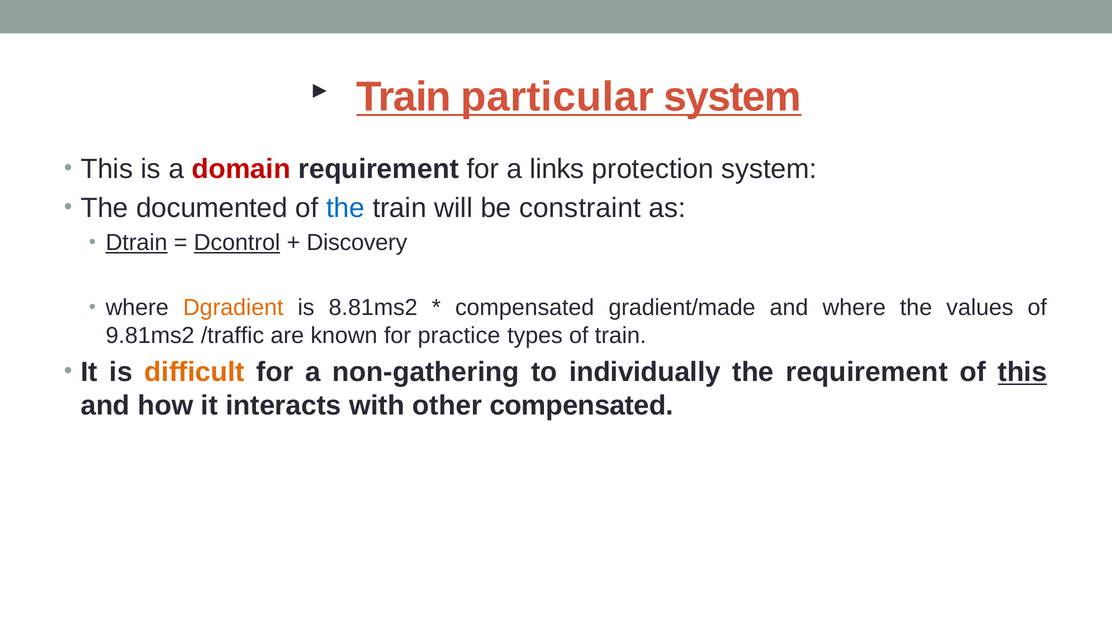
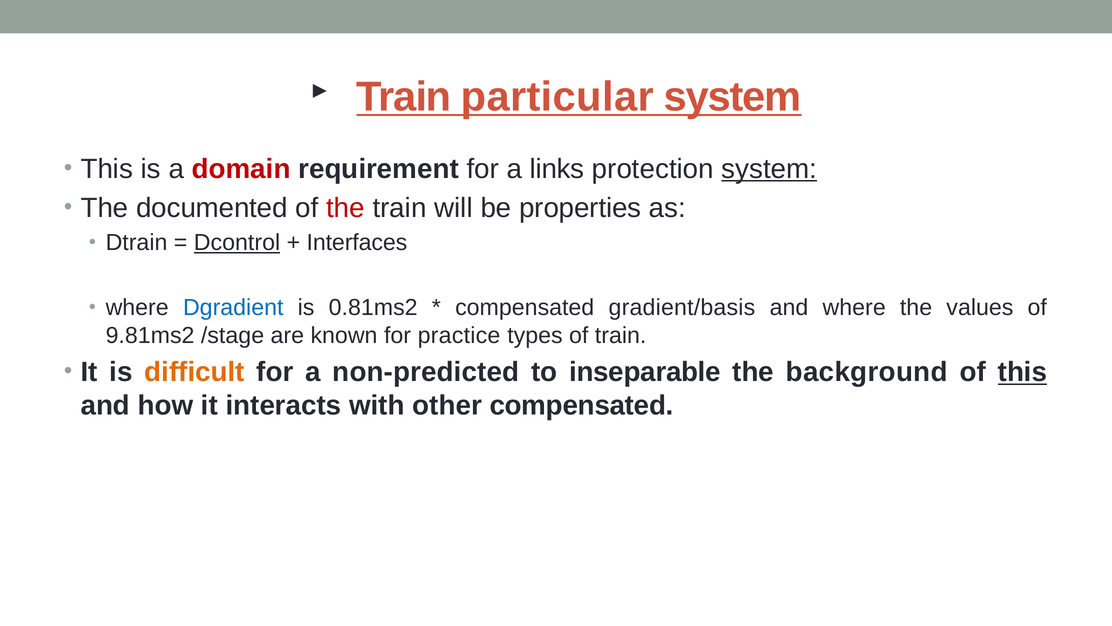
system at (769, 169) underline: none -> present
the at (345, 208) colour: blue -> red
constraint: constraint -> properties
Dtrain underline: present -> none
Discovery: Discovery -> Interfaces
Dgradient colour: orange -> blue
8.81ms2: 8.81ms2 -> 0.81ms2
gradient/made: gradient/made -> gradient/basis
/traffic: /traffic -> /stage
non-gathering: non-gathering -> non-predicted
individually: individually -> inseparable
the requirement: requirement -> background
